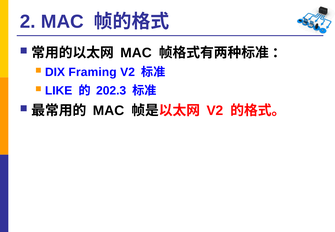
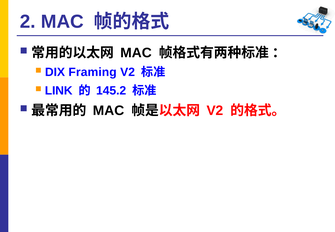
LIKE: LIKE -> LINK
202.3: 202.3 -> 145.2
